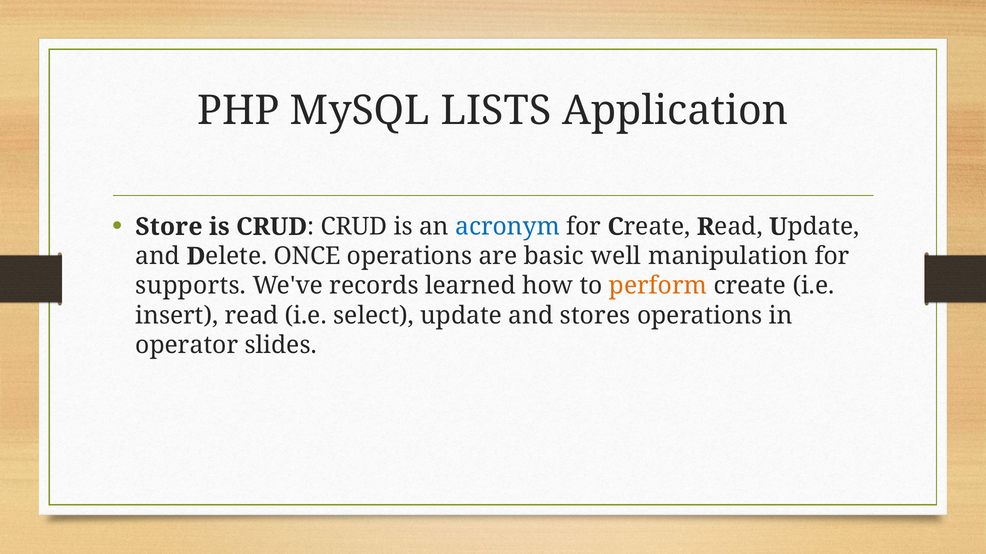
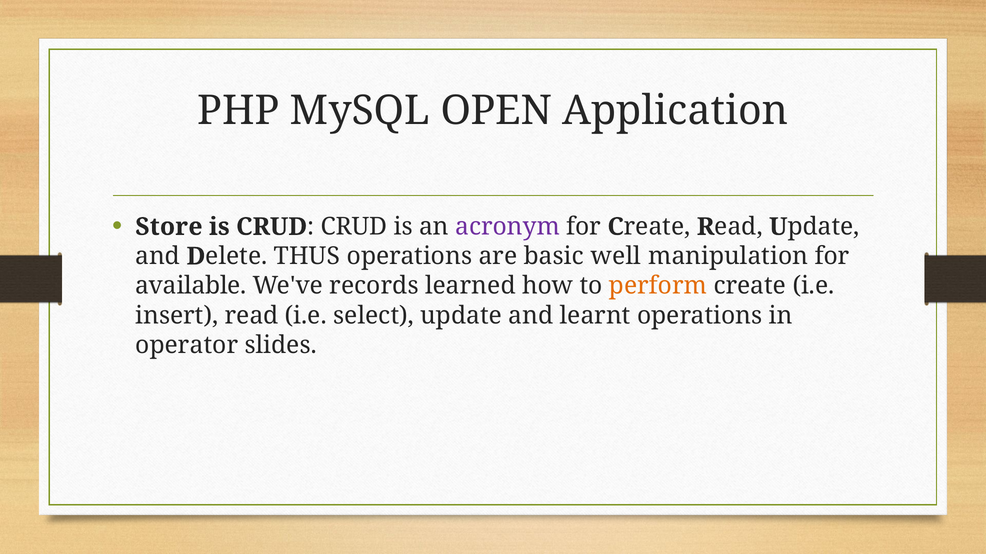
LISTS: LISTS -> OPEN
acronym colour: blue -> purple
ONCE: ONCE -> THUS
supports: supports -> available
stores: stores -> learnt
